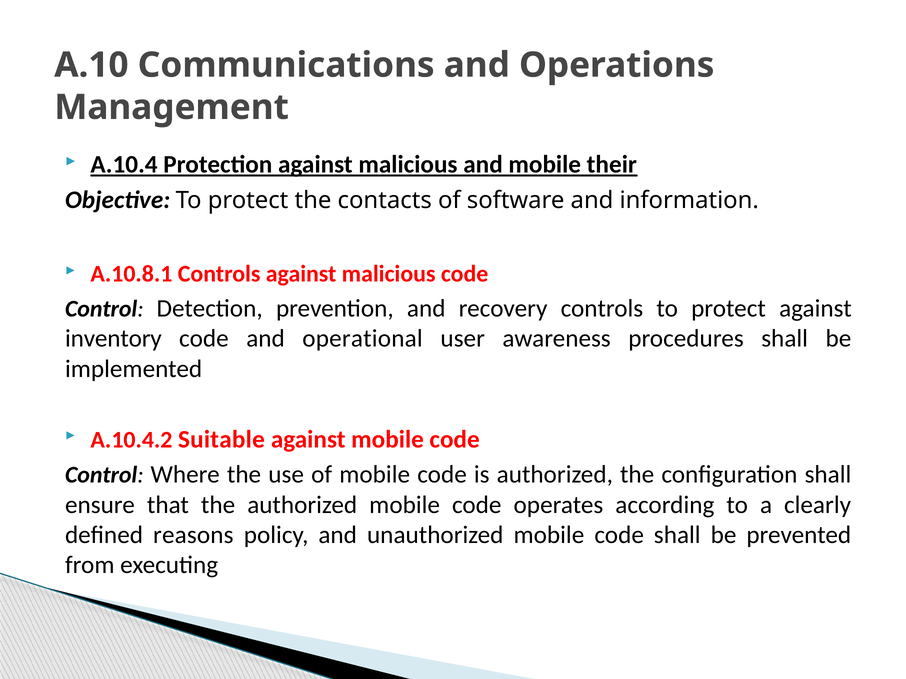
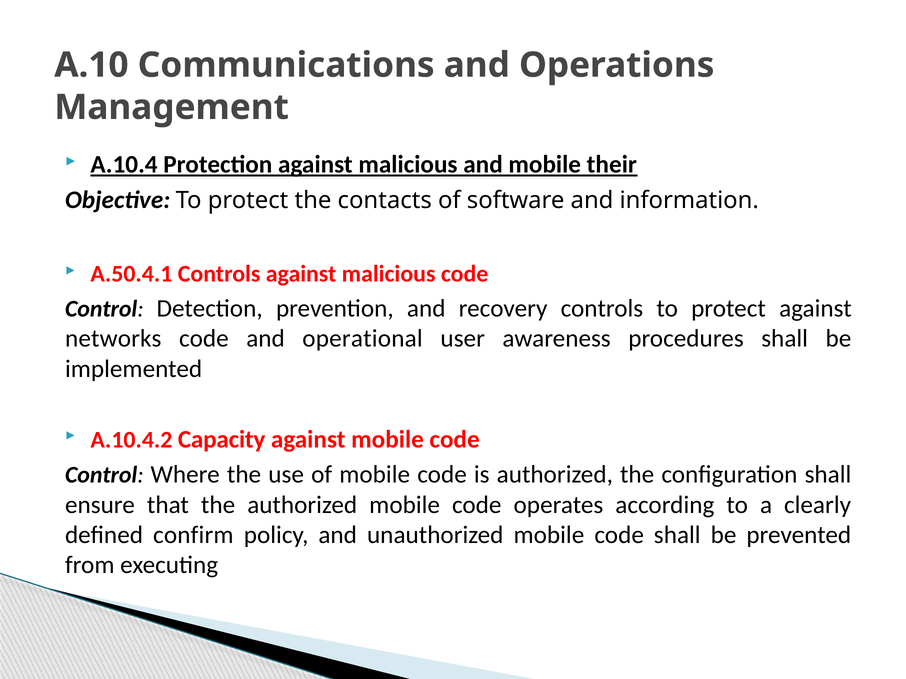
A.10.8.1: A.10.8.1 -> A.50.4.1
inventory: inventory -> networks
Suitable: Suitable -> Capacity
reasons: reasons -> confirm
